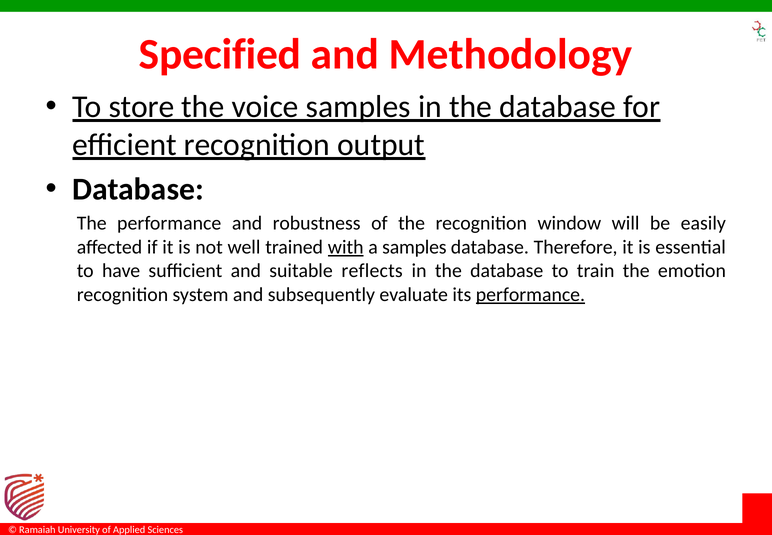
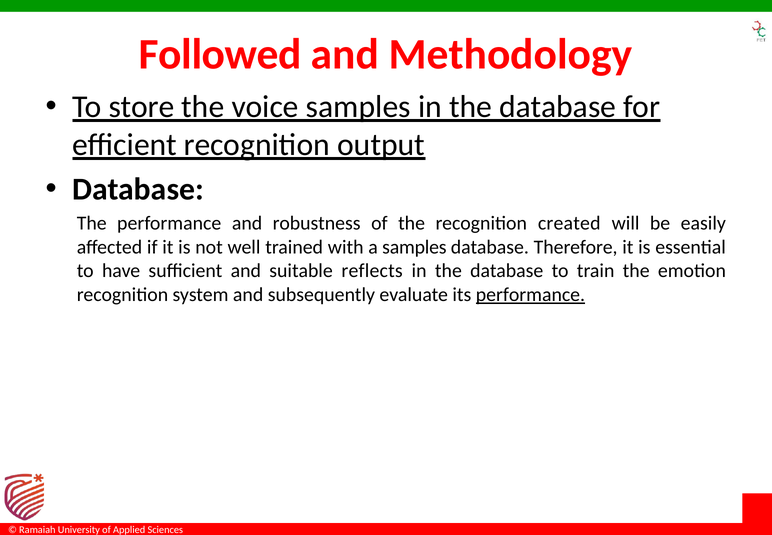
Specified: Specified -> Followed
window: window -> created
with underline: present -> none
